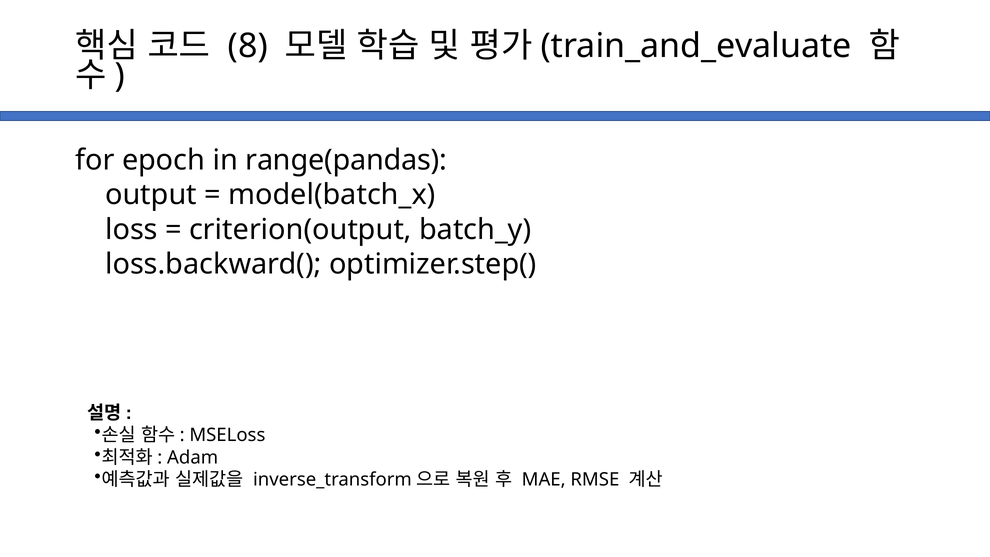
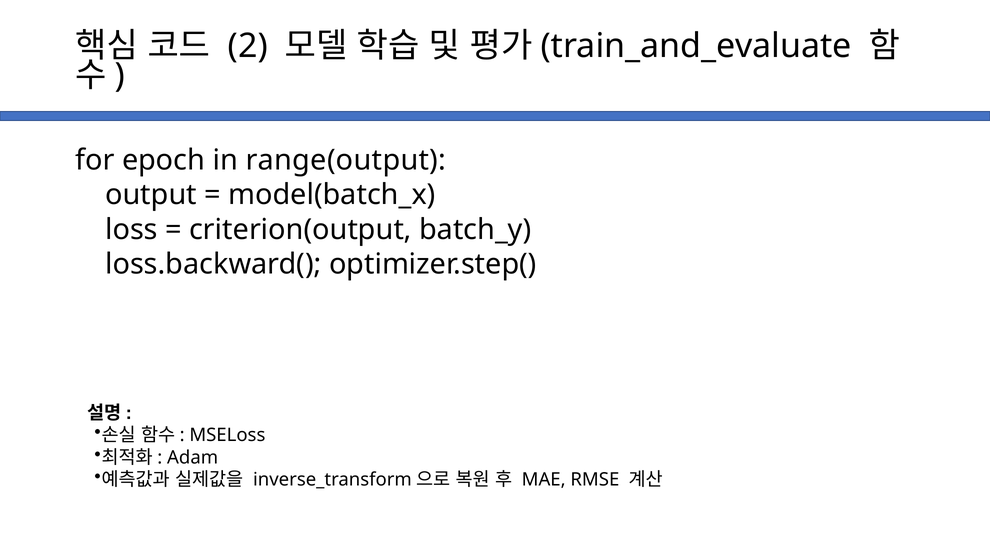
8: 8 -> 2
range(pandas: range(pandas -> range(output
